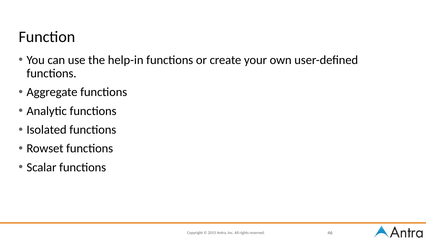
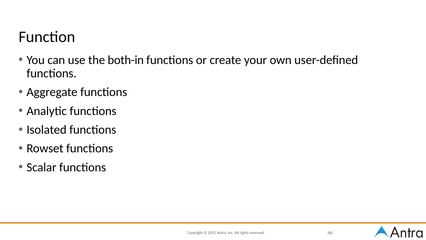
help-in: help-in -> both-in
